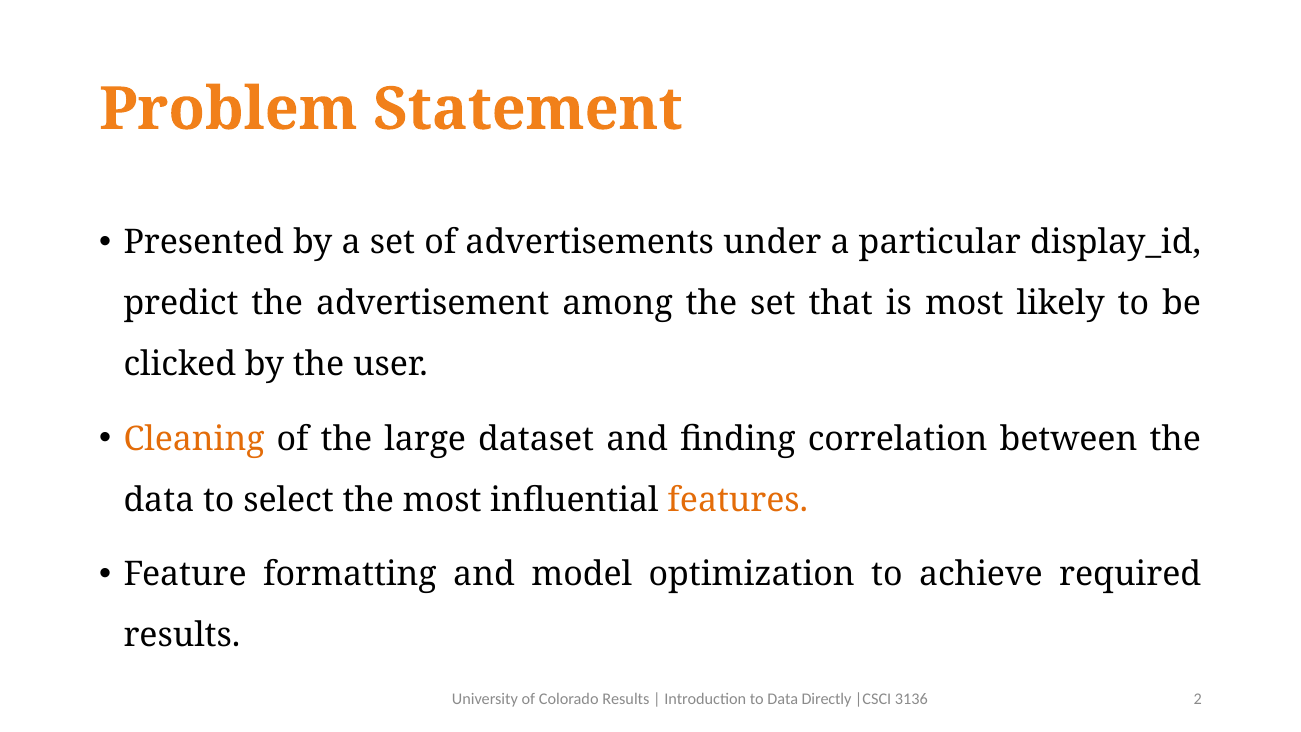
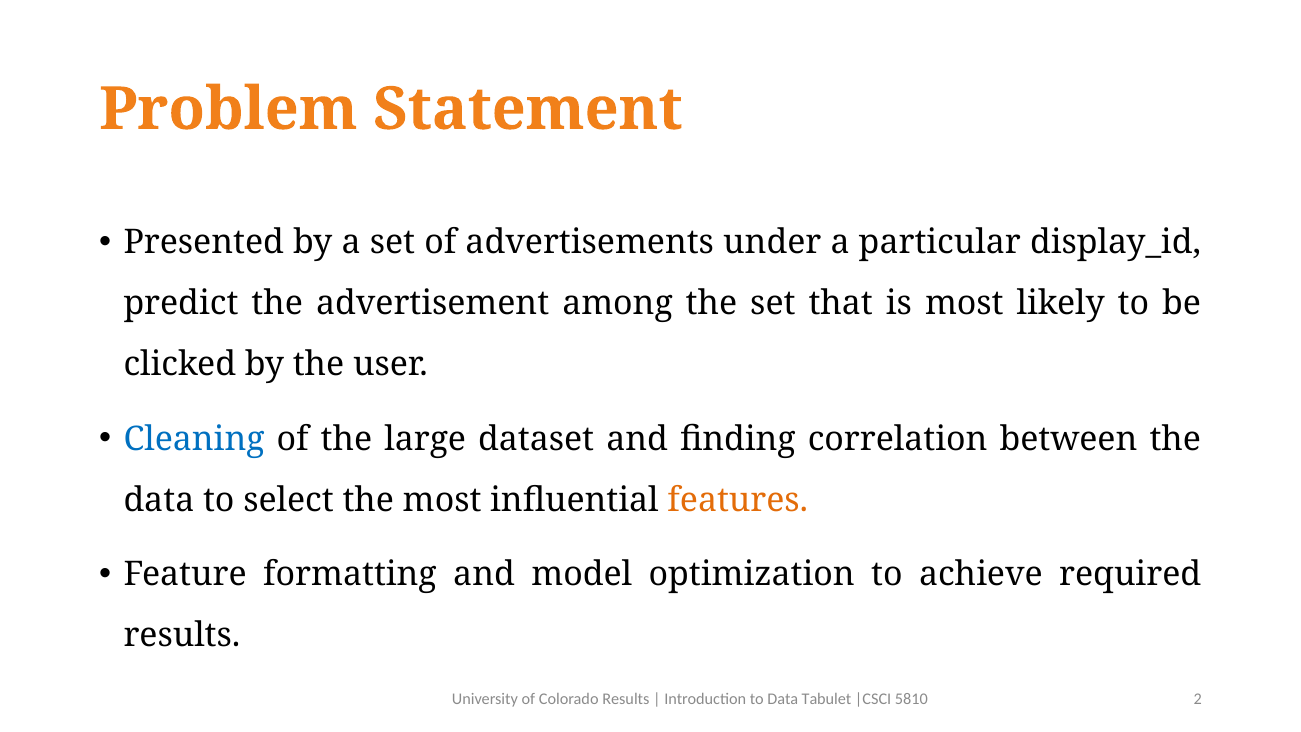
Cleaning colour: orange -> blue
Directly: Directly -> Tabulet
3136: 3136 -> 5810
